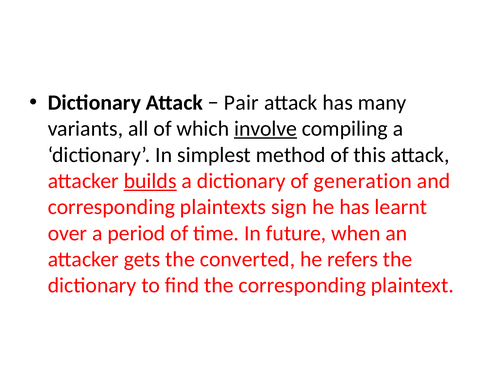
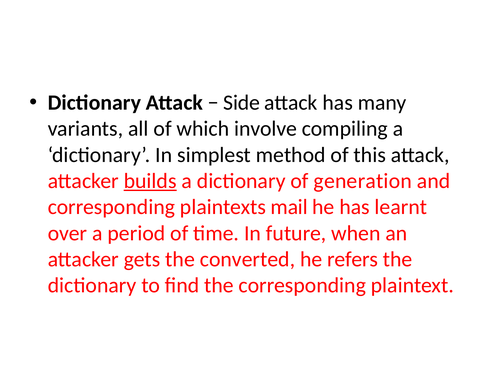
Pair: Pair -> Side
involve underline: present -> none
sign: sign -> mail
